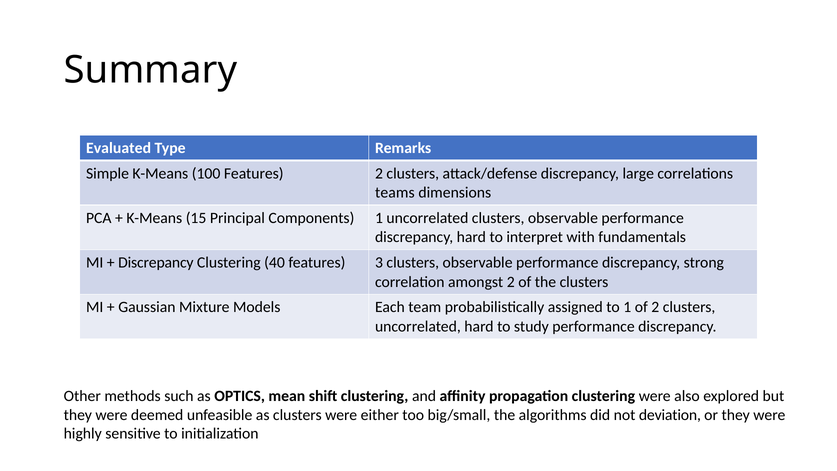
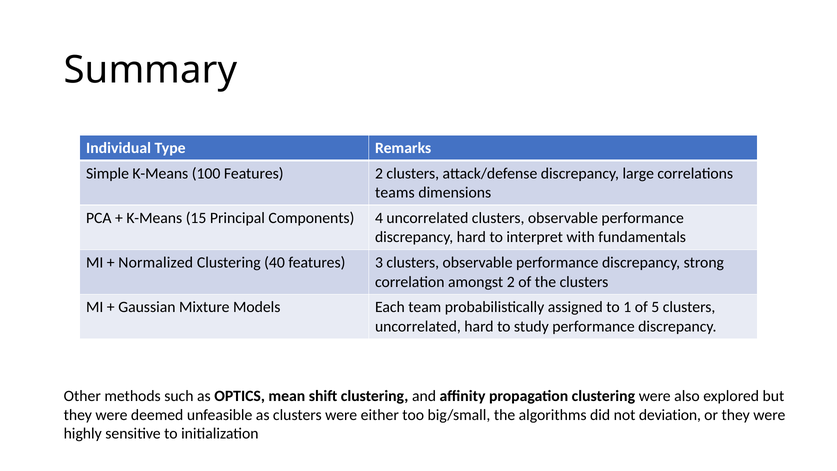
Evaluated: Evaluated -> Individual
Components 1: 1 -> 4
Discrepancy at (156, 263): Discrepancy -> Normalized
of 2: 2 -> 5
